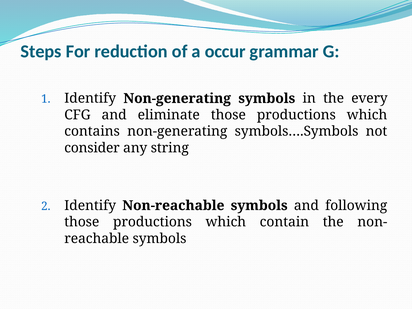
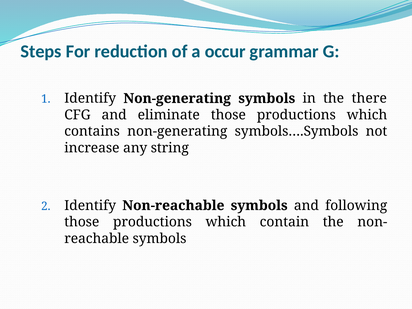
every: every -> there
consider: consider -> increase
